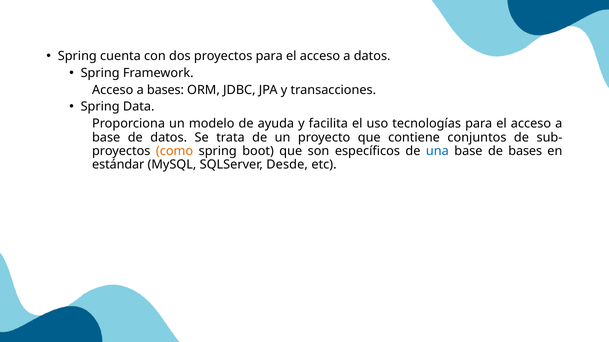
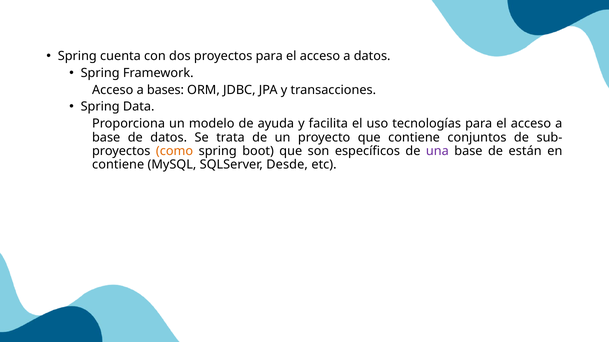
una colour: blue -> purple
de bases: bases -> están
estándar at (118, 165): estándar -> contiene
